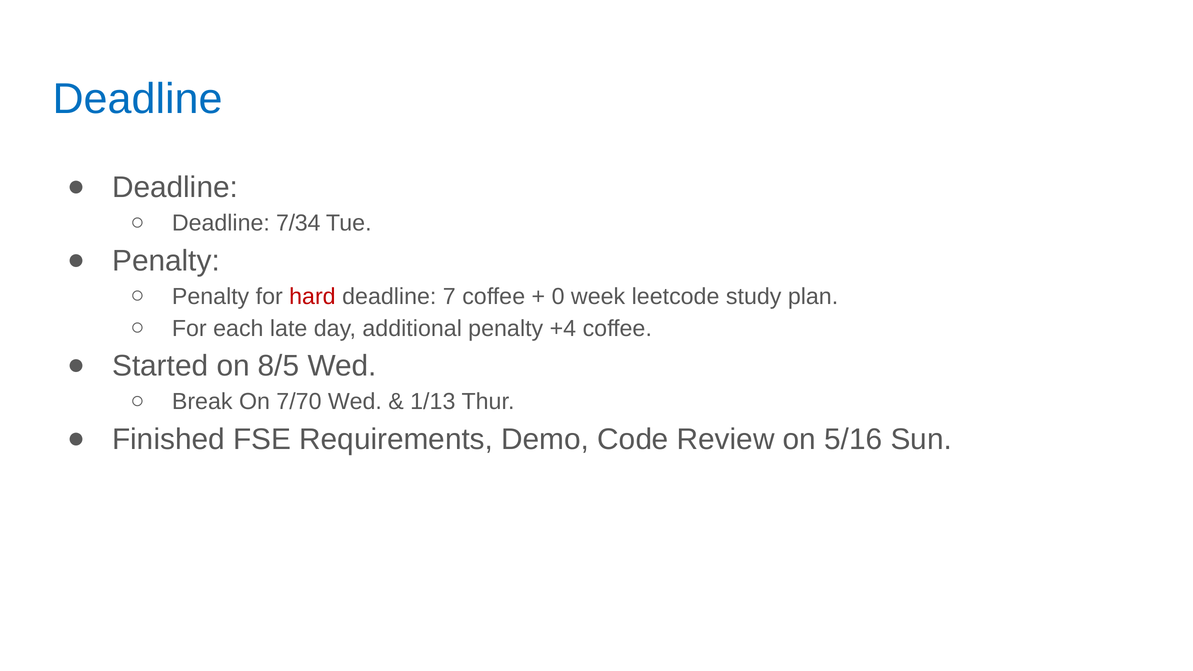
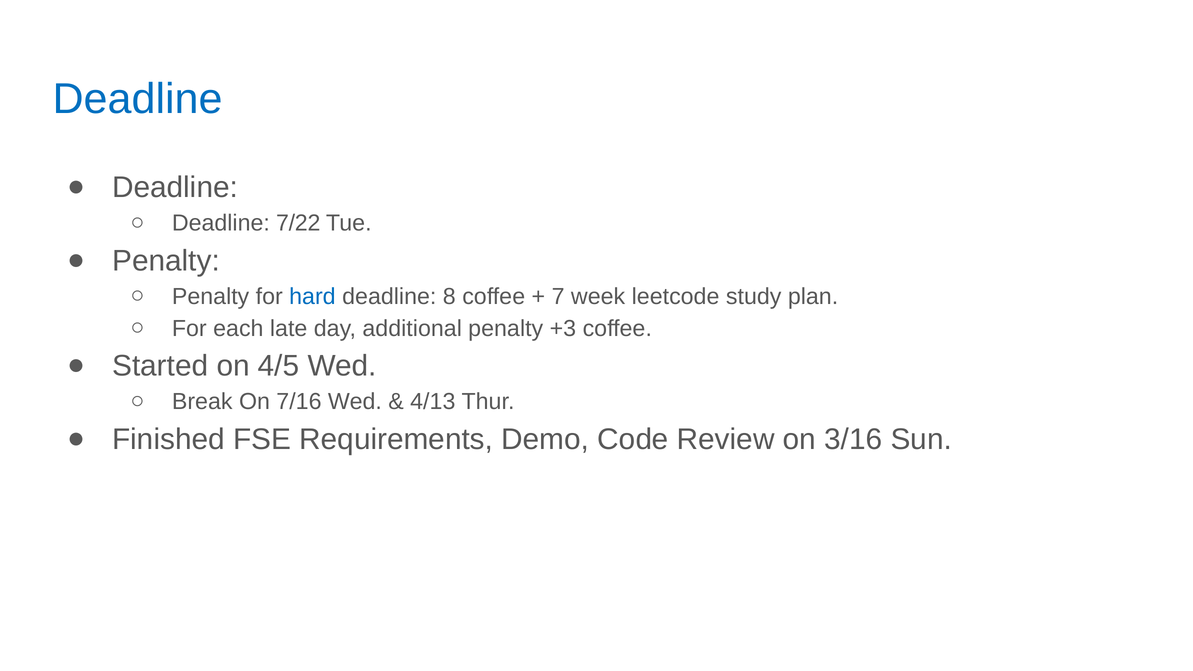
7/34: 7/34 -> 7/22
hard colour: red -> blue
7: 7 -> 8
0: 0 -> 7
+4: +4 -> +3
8/5: 8/5 -> 4/5
7/70: 7/70 -> 7/16
1/13: 1/13 -> 4/13
5/16: 5/16 -> 3/16
